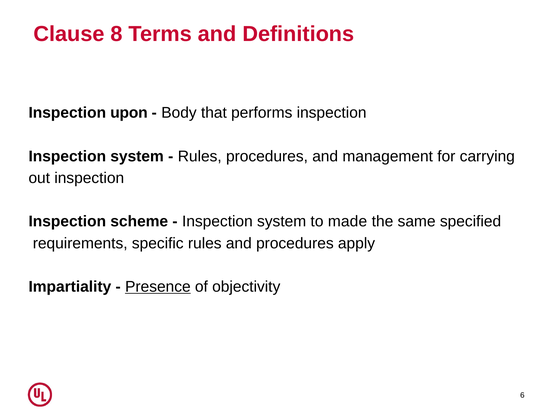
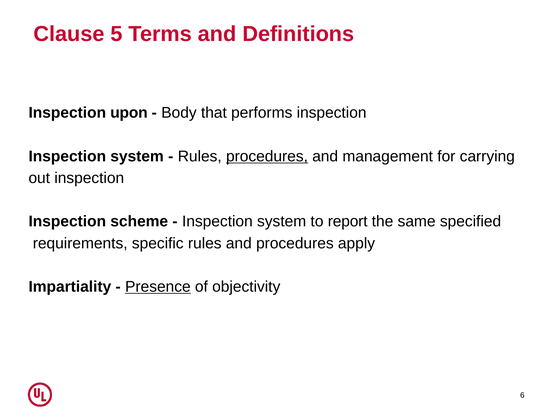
8: 8 -> 5
procedures at (267, 156) underline: none -> present
made: made -> report
